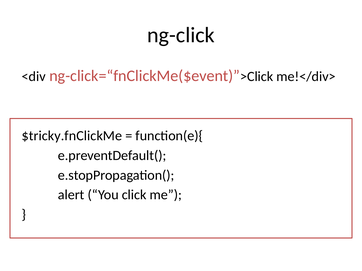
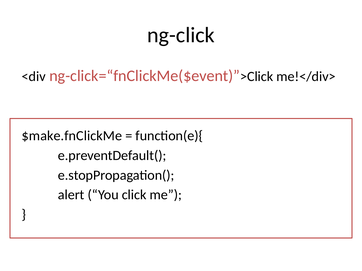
$tricky.fnClickMe: $tricky.fnClickMe -> $make.fnClickMe
